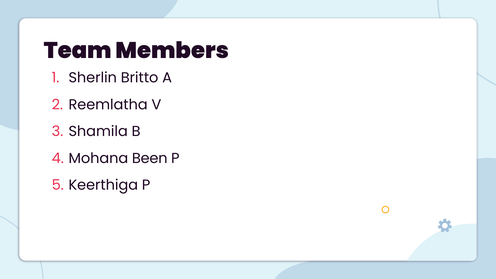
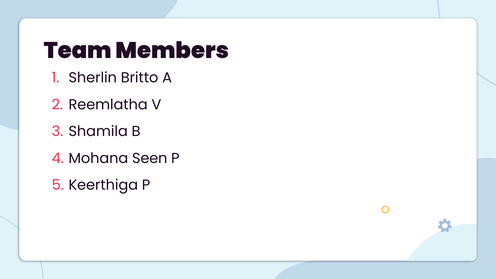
Been: Been -> Seen
